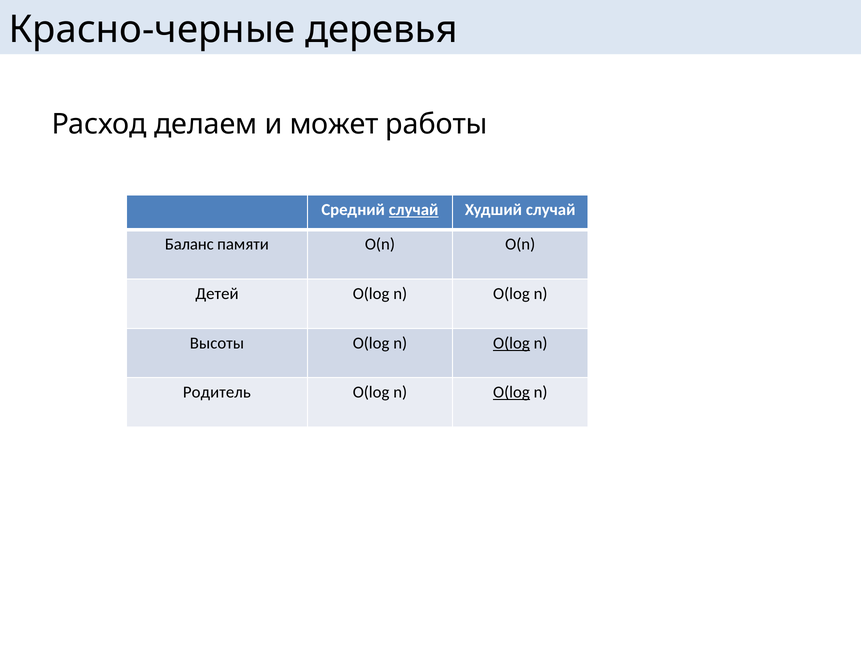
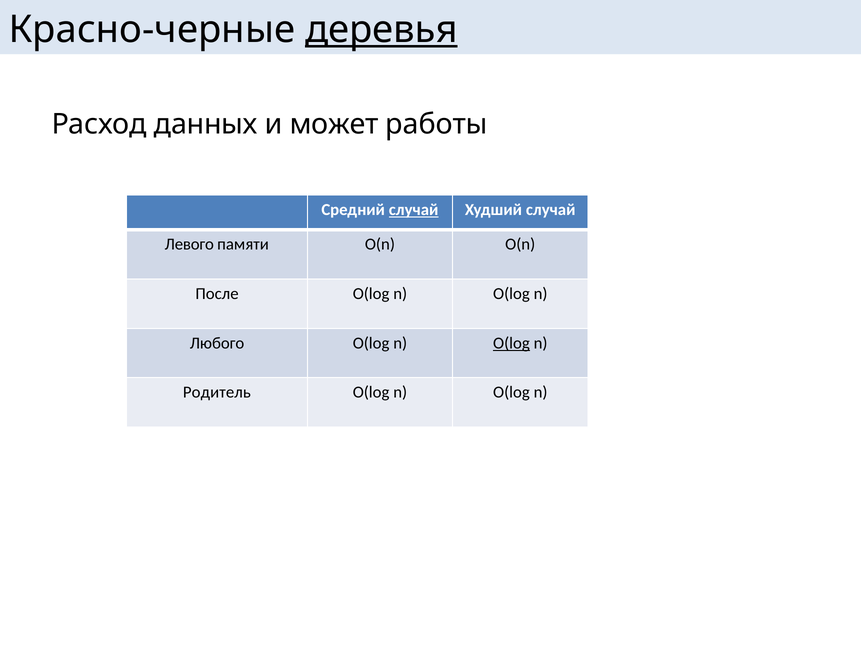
деревья underline: none -> present
делаем: делаем -> данных
Баланс: Баланс -> Левого
Детей: Детей -> После
Высоты: Высоты -> Любого
O(log at (511, 393) underline: present -> none
